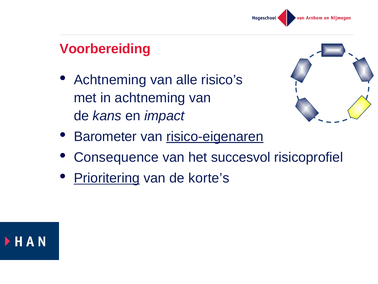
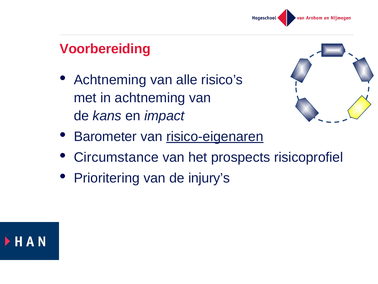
Consequence: Consequence -> Circumstance
succesvol: succesvol -> prospects
Prioritering underline: present -> none
korte’s: korte’s -> injury’s
